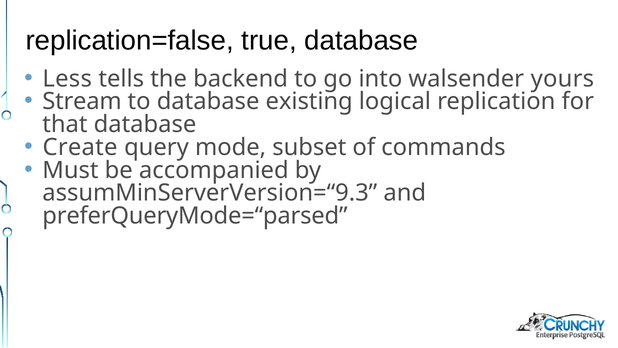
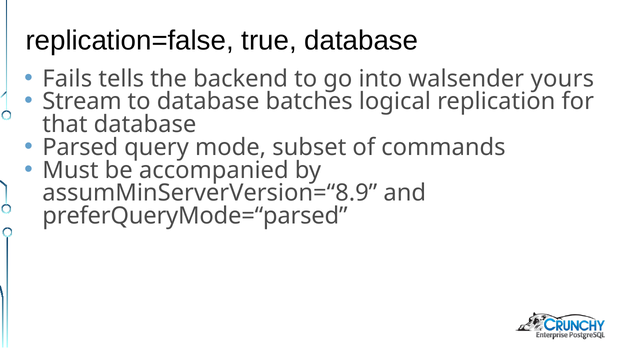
Less: Less -> Fails
existing: existing -> batches
Create: Create -> Parsed
assumMinServerVersion=“9.3: assumMinServerVersion=“9.3 -> assumMinServerVersion=“8.9
